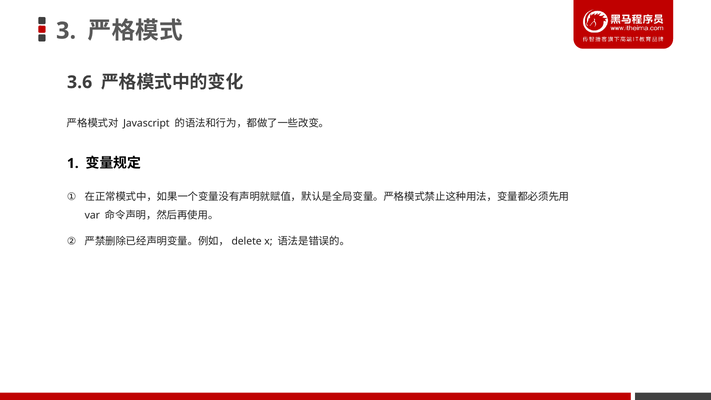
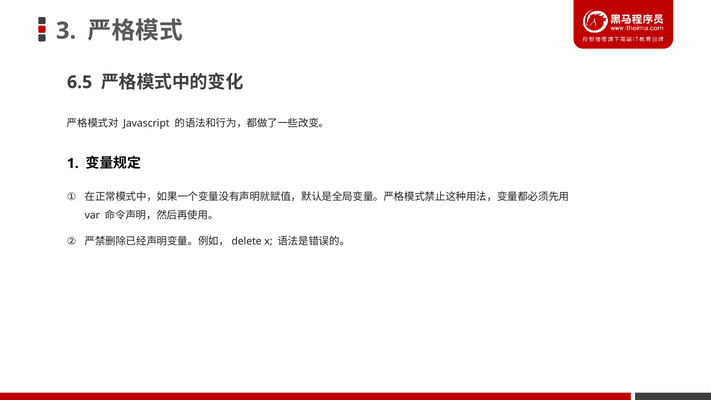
3.6: 3.6 -> 6.5
